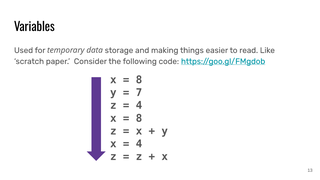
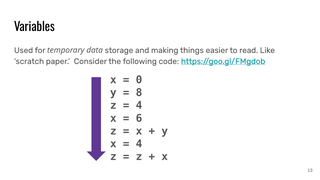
8 at (139, 80): 8 -> 0
7: 7 -> 8
8 at (139, 118): 8 -> 6
